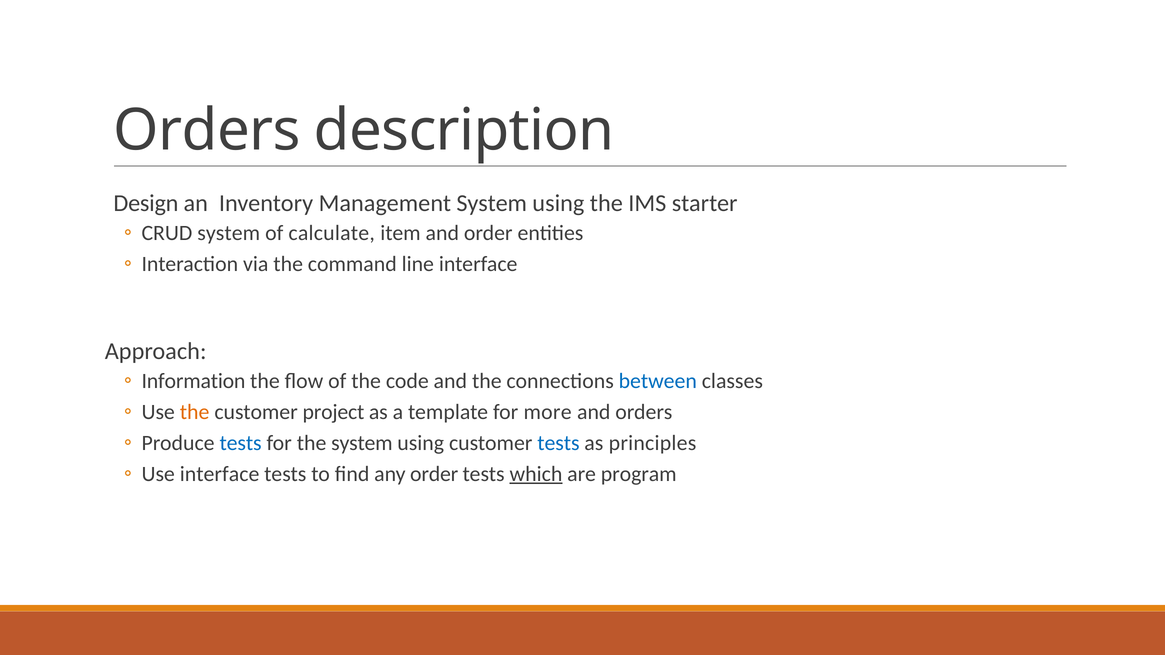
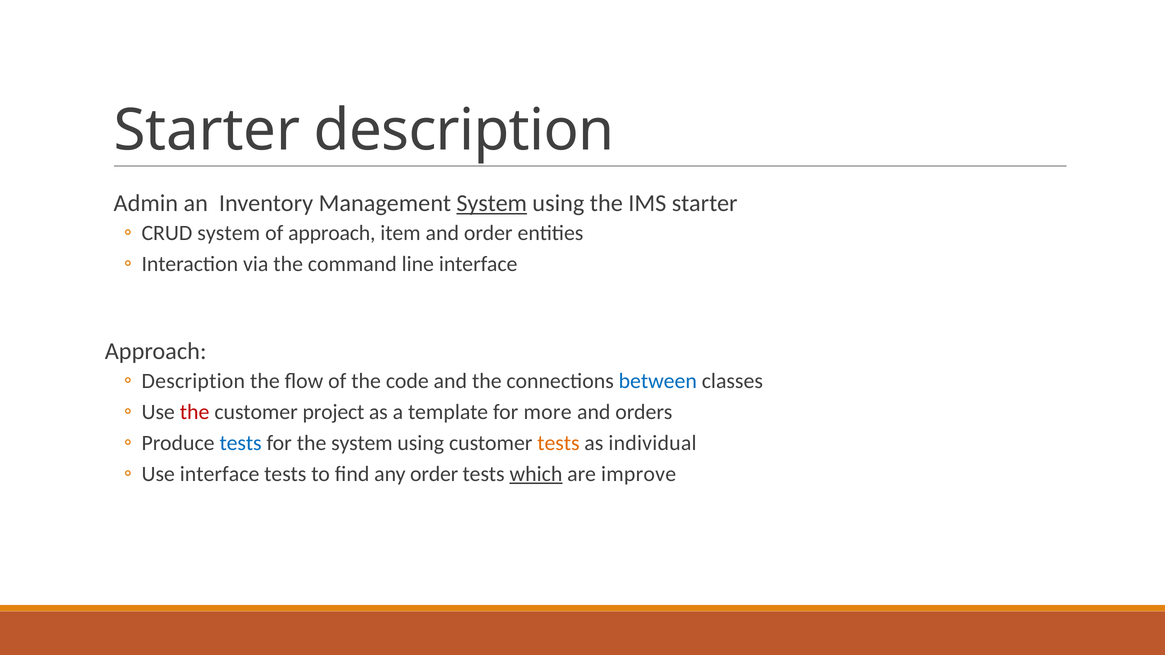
Orders at (207, 131): Orders -> Starter
Design: Design -> Admin
System at (492, 203) underline: none -> present
of calculate: calculate -> approach
Information at (194, 381): Information -> Description
the at (195, 412) colour: orange -> red
tests at (558, 443) colour: blue -> orange
principles: principles -> individual
program: program -> improve
